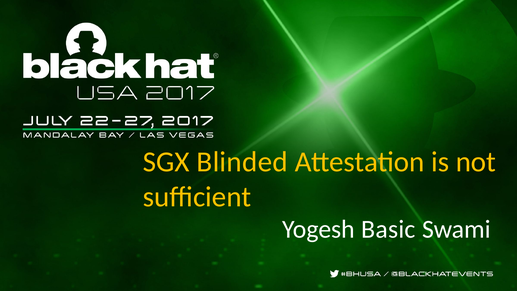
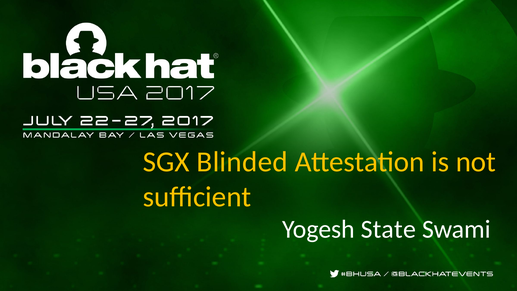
Basic: Basic -> State
